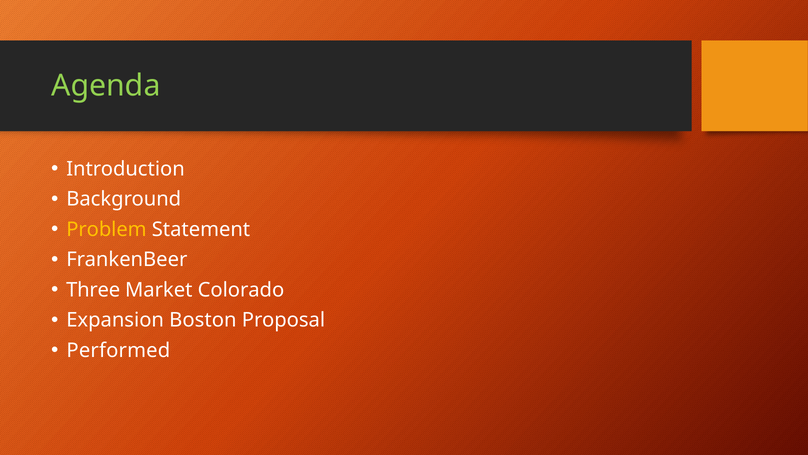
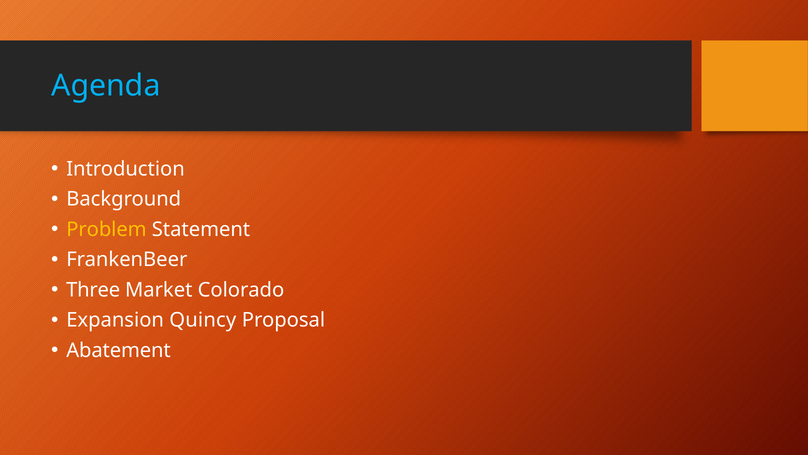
Agenda colour: light green -> light blue
Boston: Boston -> Quincy
Performed: Performed -> Abatement
